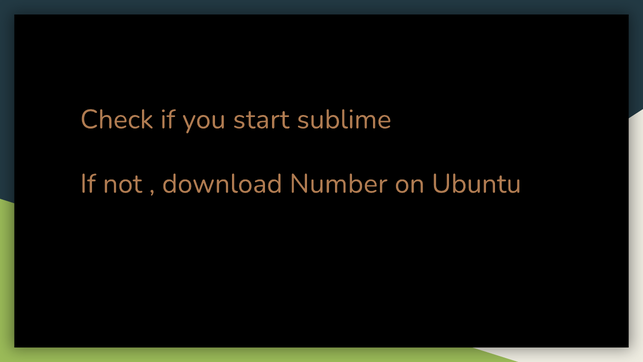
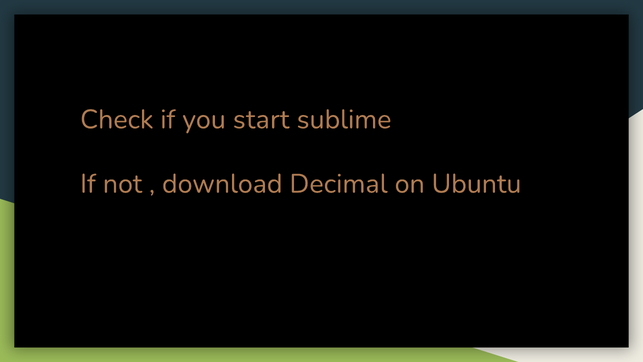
Number: Number -> Decimal
